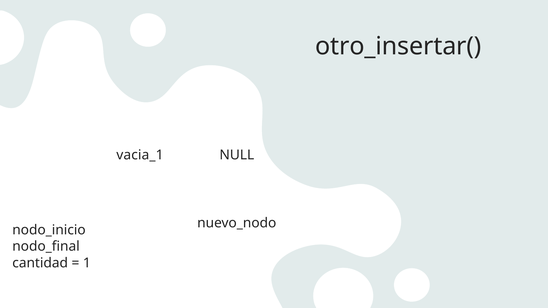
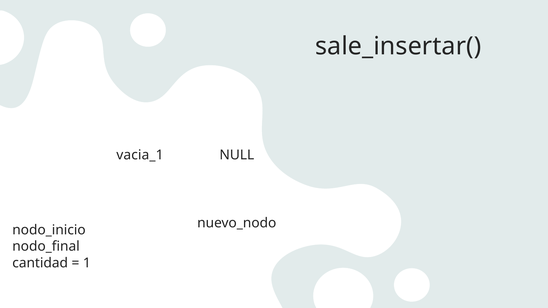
otro_insertar(: otro_insertar( -> sale_insertar(
